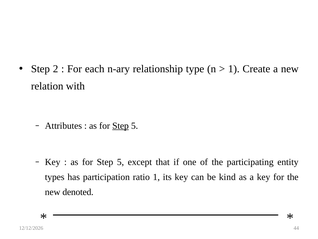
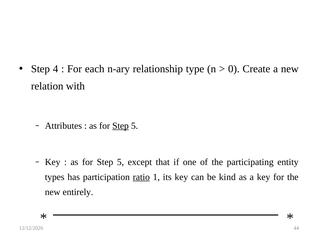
2: 2 -> 4
1 at (234, 69): 1 -> 0
ratio underline: none -> present
denoted: denoted -> entirely
